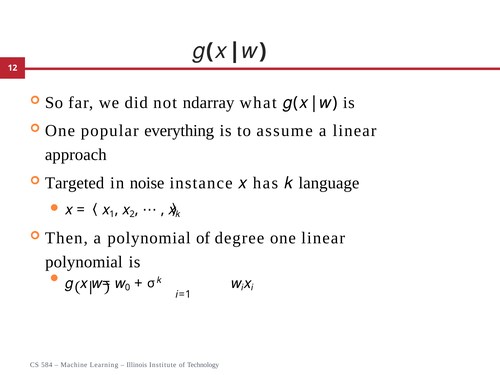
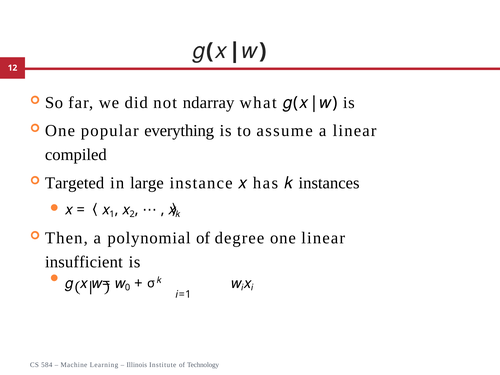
approach: approach -> compiled
noise: noise -> large
language: language -> instances
polynomial at (84, 262): polynomial -> insufficient
